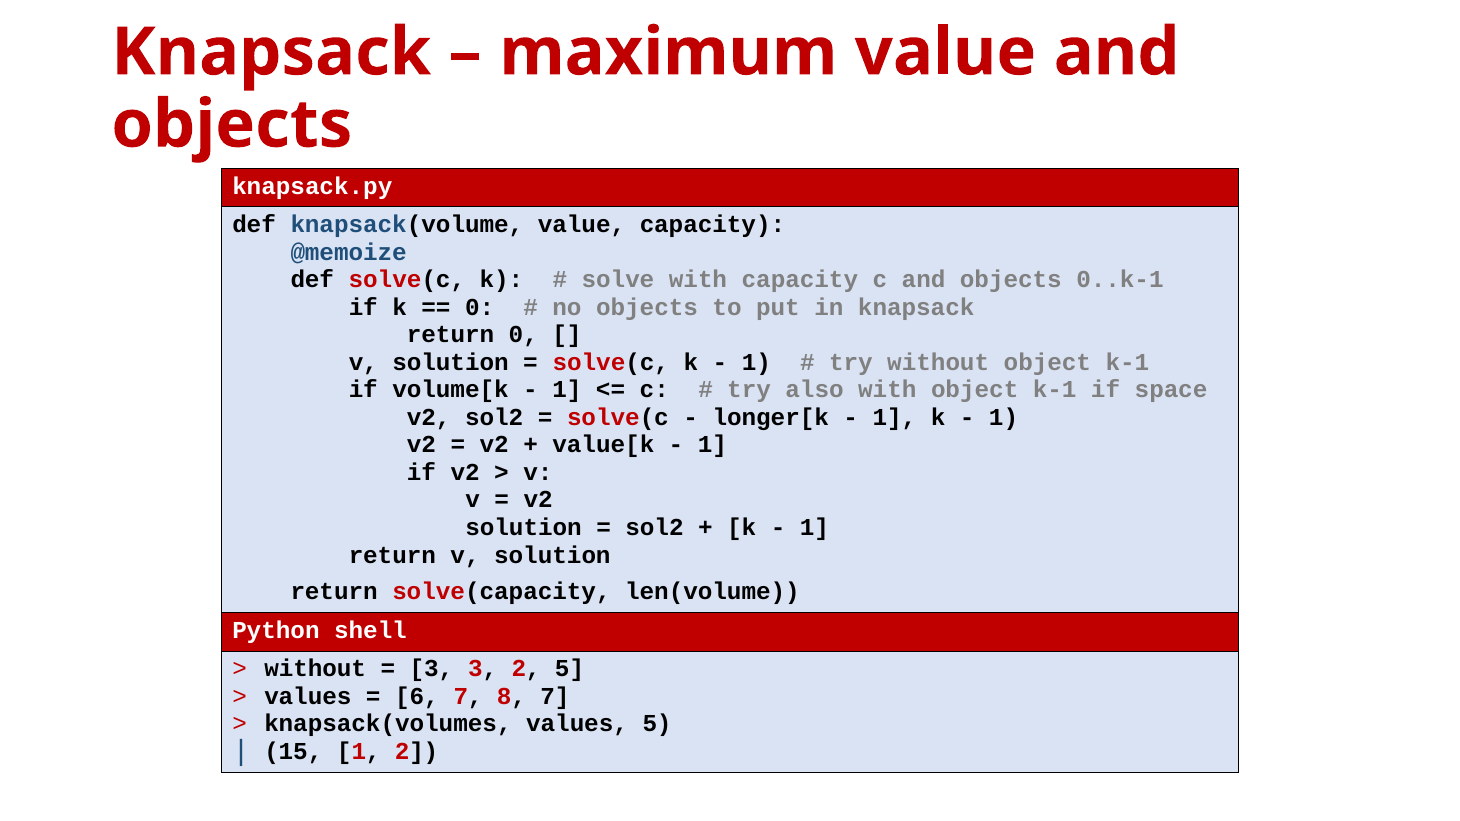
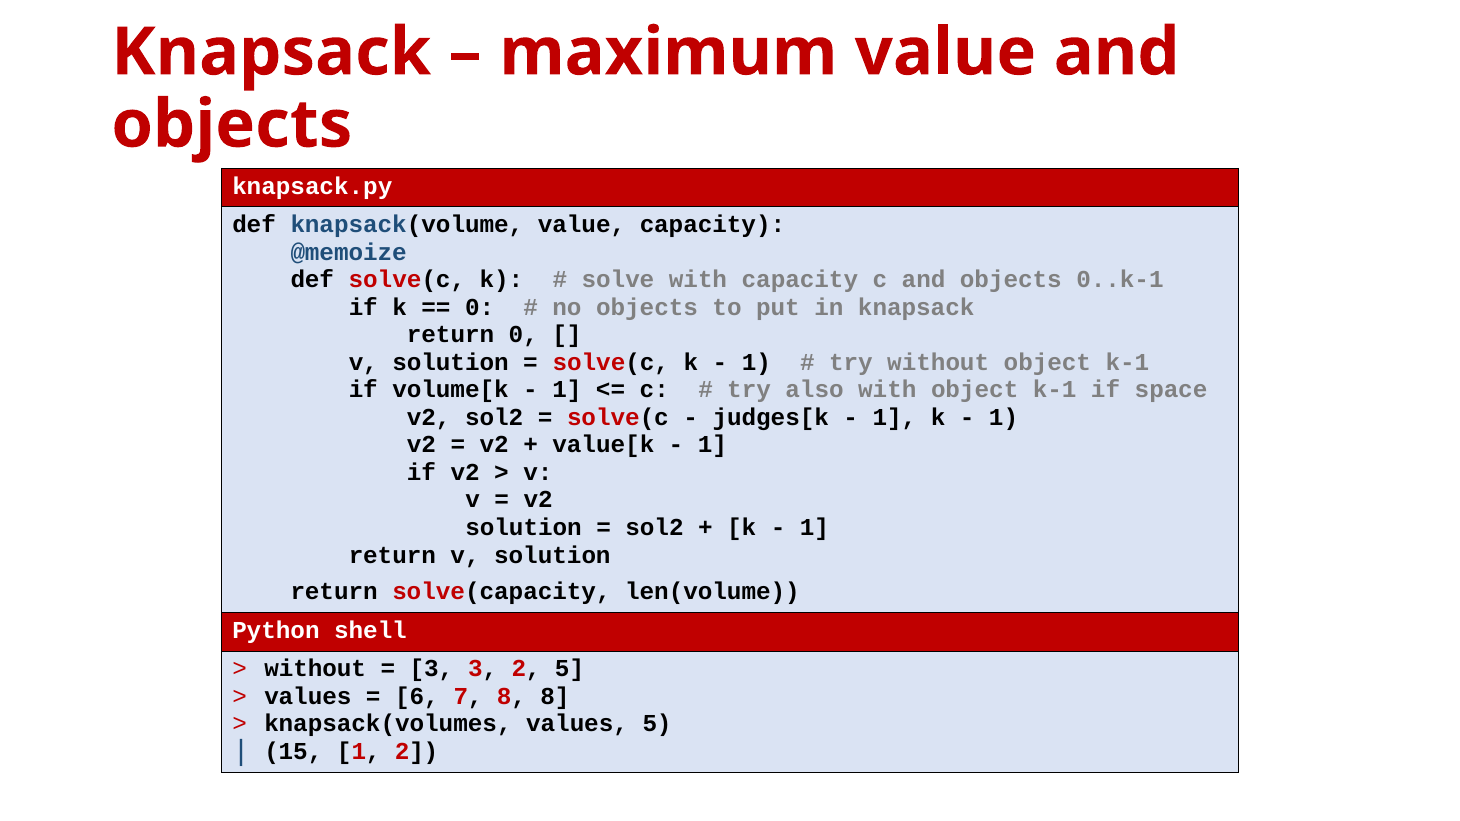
longer[k: longer[k -> judges[k
8 7: 7 -> 8
